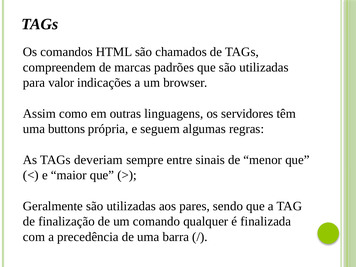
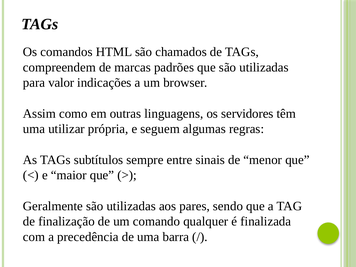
buttons: buttons -> utilizar
deveriam: deveriam -> subtítulos
